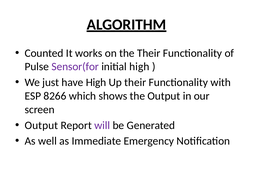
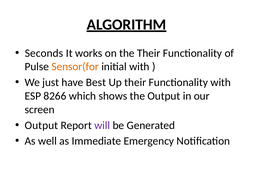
Counted: Counted -> Seconds
Sensor(for colour: purple -> orange
initial high: high -> with
have High: High -> Best
